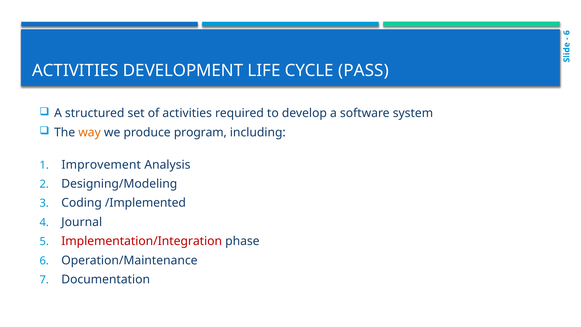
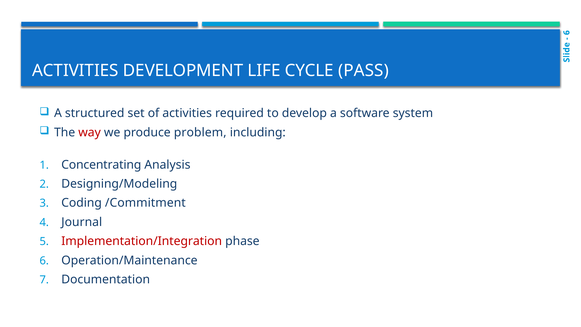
way colour: orange -> red
program: program -> problem
Improvement: Improvement -> Concentrating
/Implemented: /Implemented -> /Commitment
